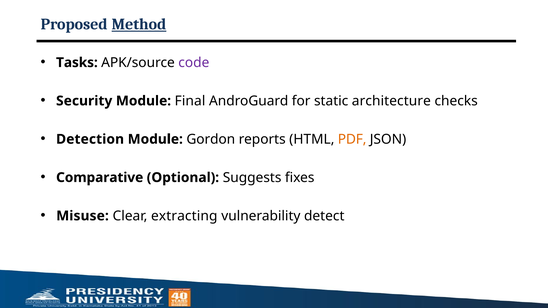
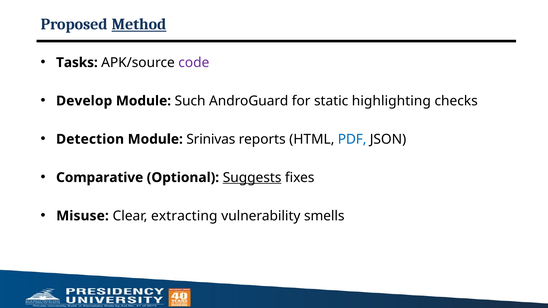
Security: Security -> Develop
Final: Final -> Such
architecture: architecture -> highlighting
Gordon: Gordon -> Srinivas
PDF colour: orange -> blue
Suggests underline: none -> present
detect: detect -> smells
